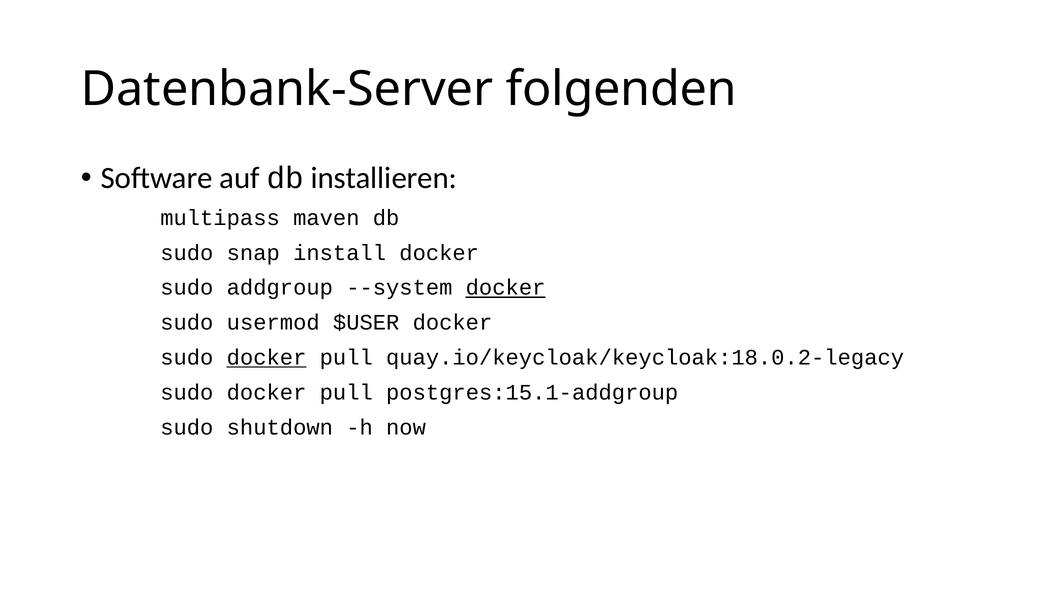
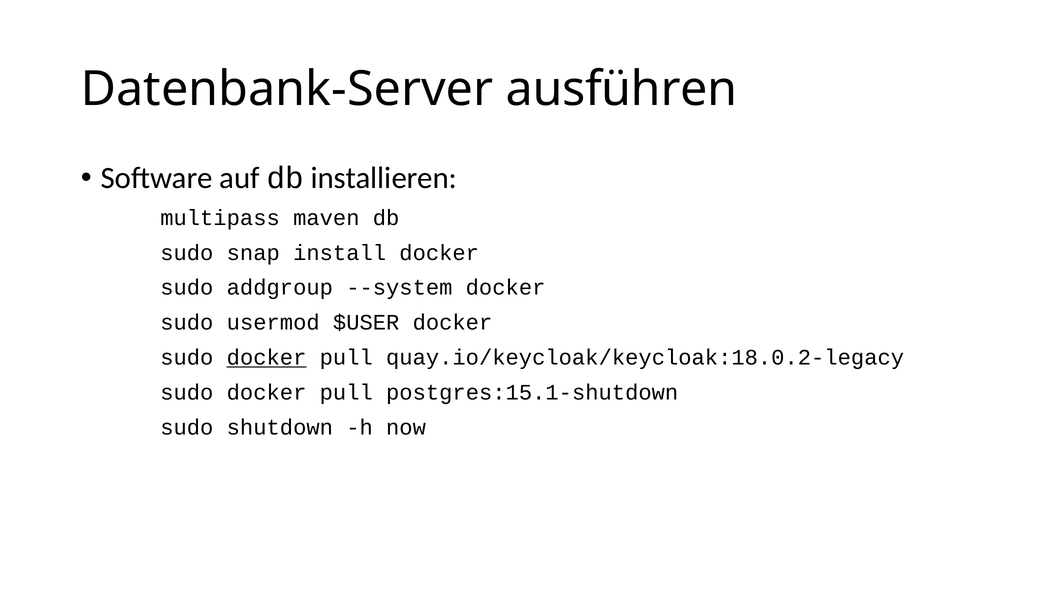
folgenden: folgenden -> ausführen
docker at (506, 288) underline: present -> none
postgres:15.1-addgroup: postgres:15.1-addgroup -> postgres:15.1-shutdown
